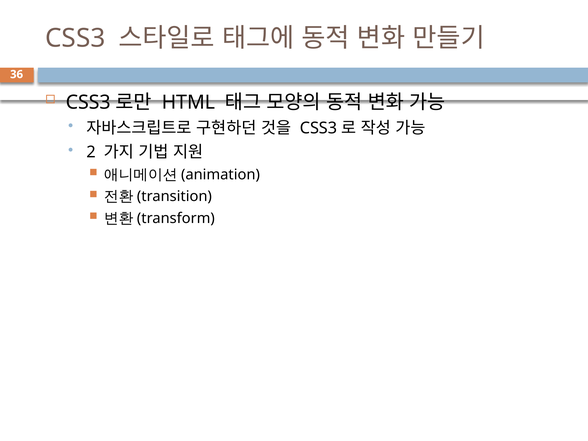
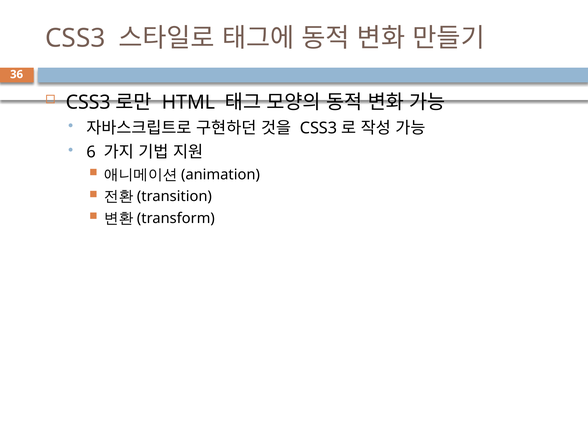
2: 2 -> 6
